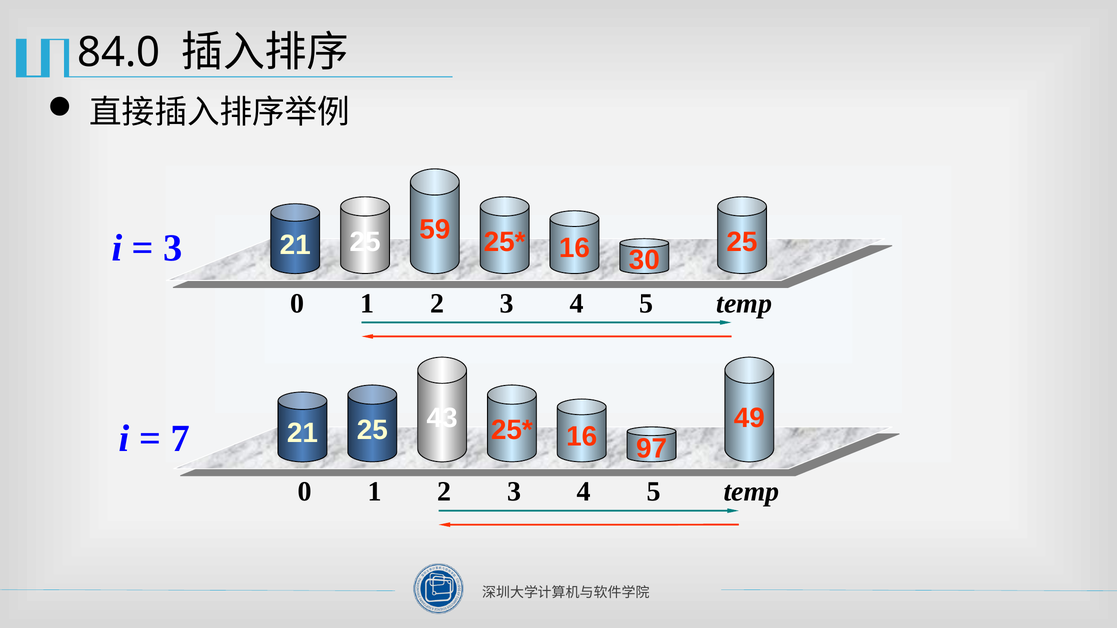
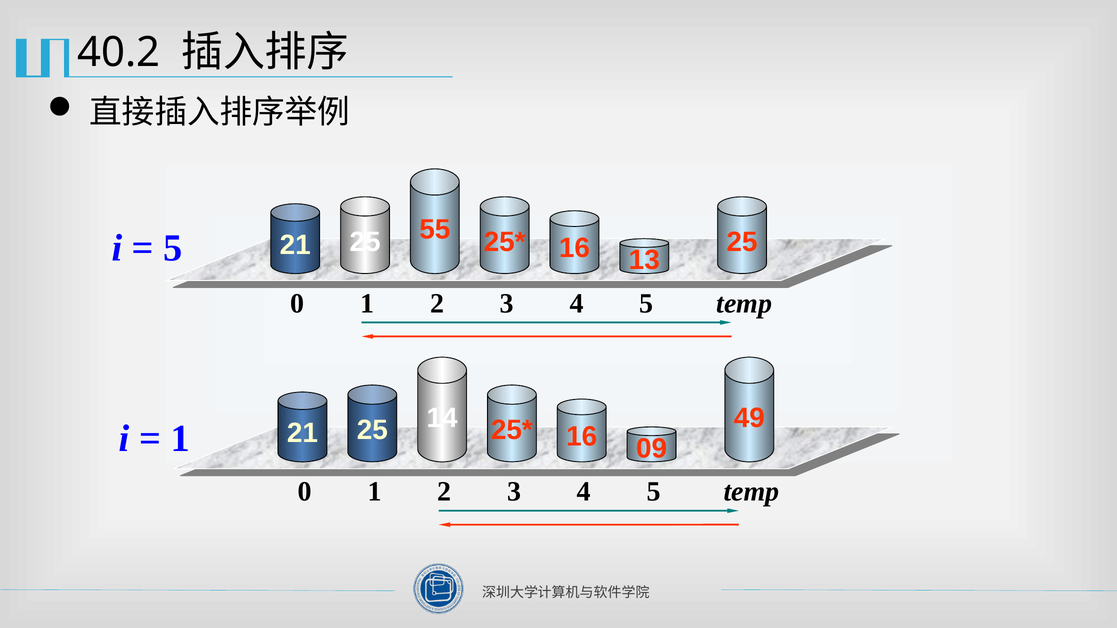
84.0: 84.0 -> 40.2
3 at (173, 248): 3 -> 5
59: 59 -> 55
30: 30 -> 13
43: 43 -> 14
97: 97 -> 09
7 at (180, 439): 7 -> 1
